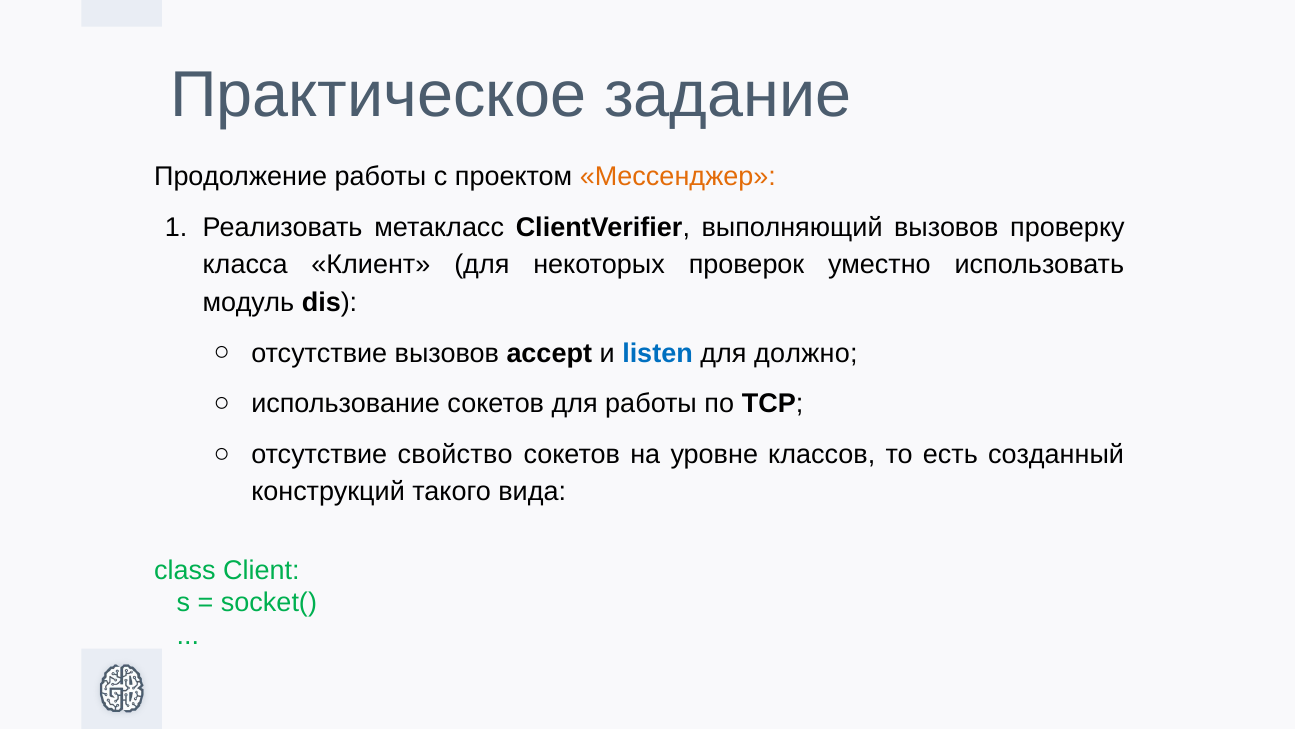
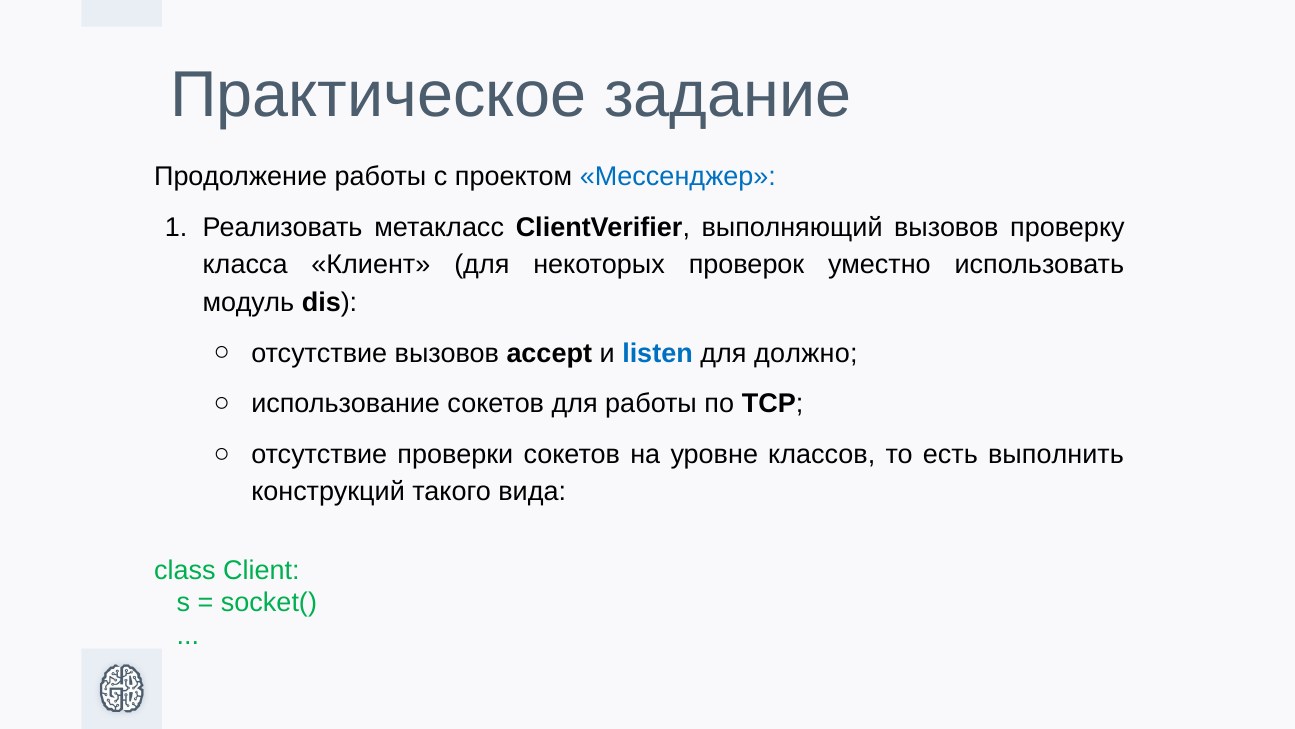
Мессенджер colour: orange -> blue
свойство: свойство -> проверки
созданный: созданный -> выполнить
